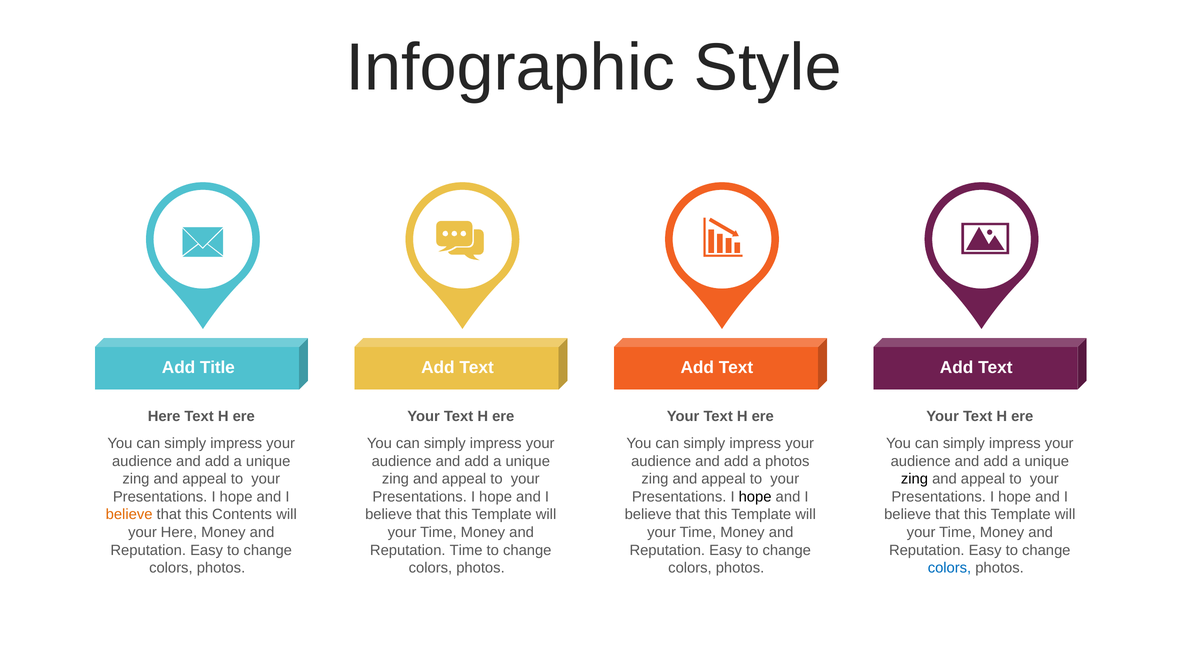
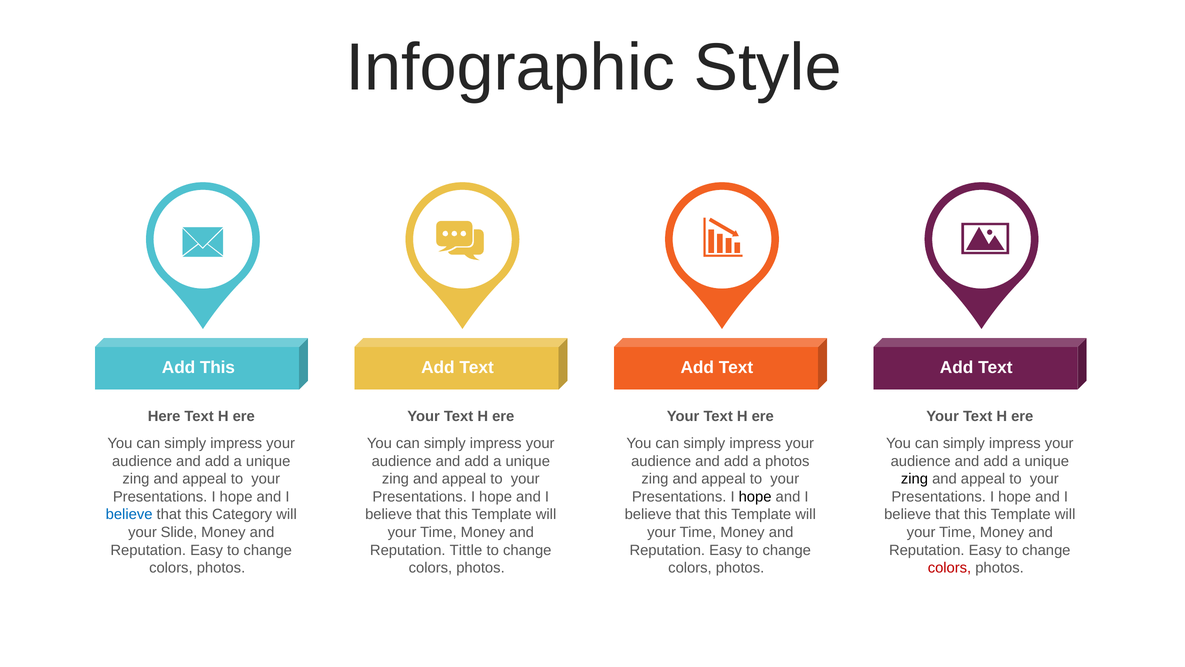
Add Title: Title -> This
believe at (129, 514) colour: orange -> blue
Contents: Contents -> Category
your Here: Here -> Slide
Reputation Time: Time -> Tittle
colors at (949, 568) colour: blue -> red
